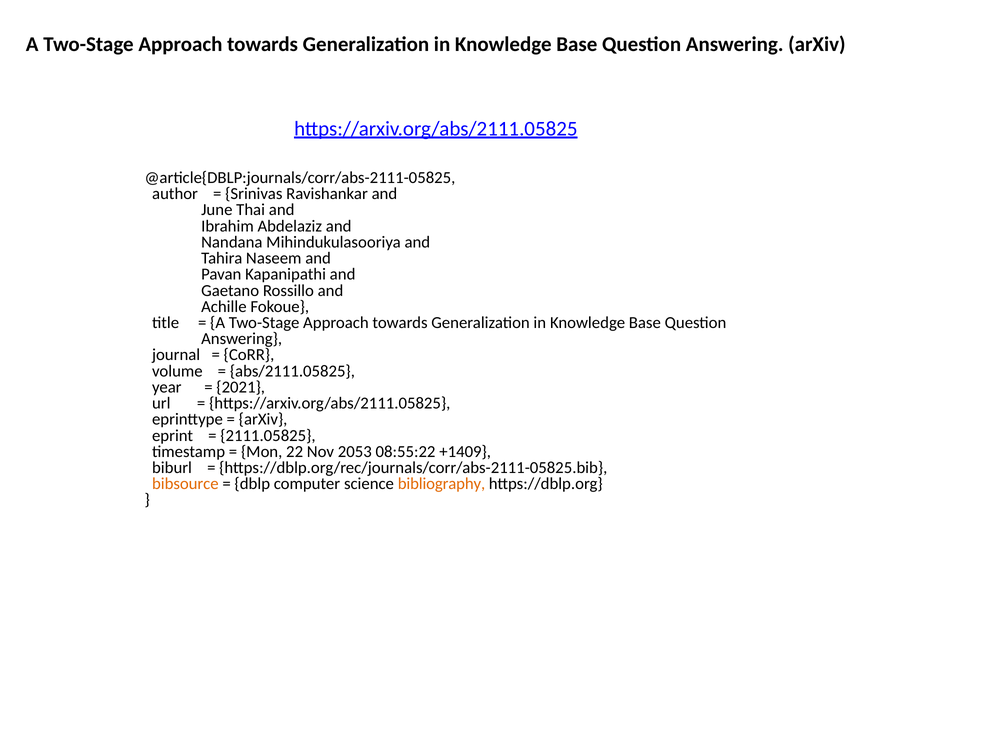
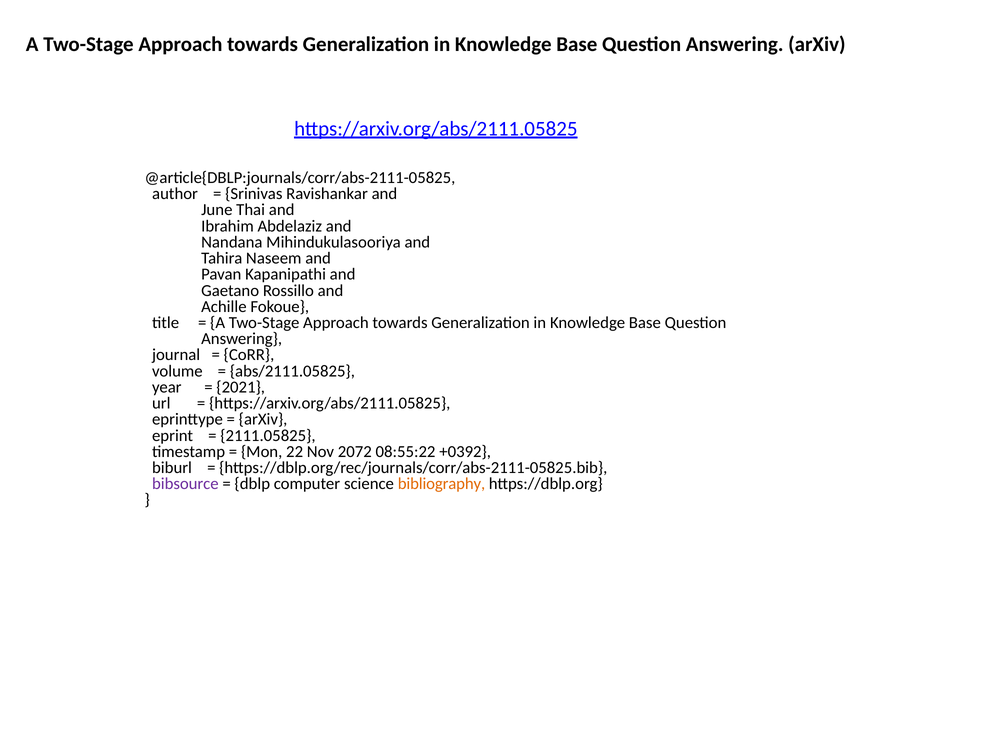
2053: 2053 -> 2072
+1409: +1409 -> +0392
bibsource colour: orange -> purple
